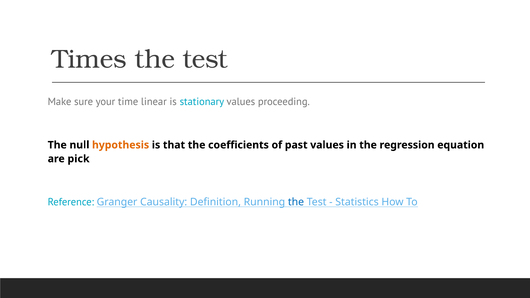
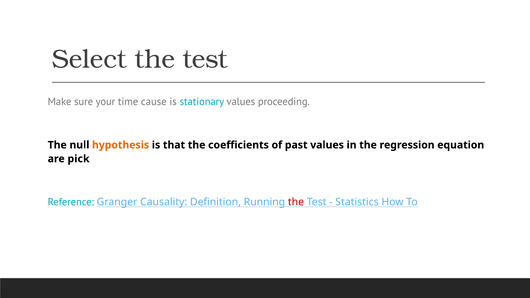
Times: Times -> Select
linear: linear -> cause
the at (296, 202) colour: blue -> red
